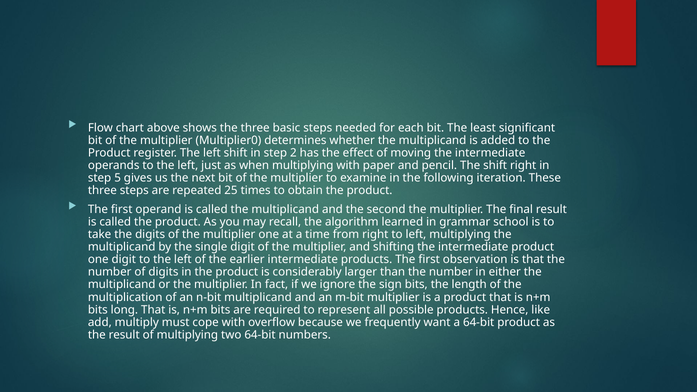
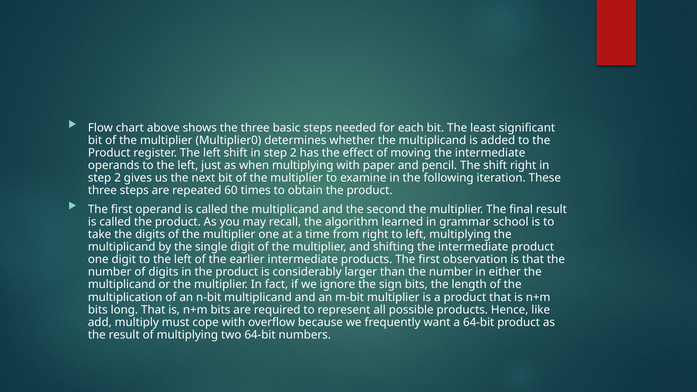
5 at (118, 178): 5 -> 2
25: 25 -> 60
